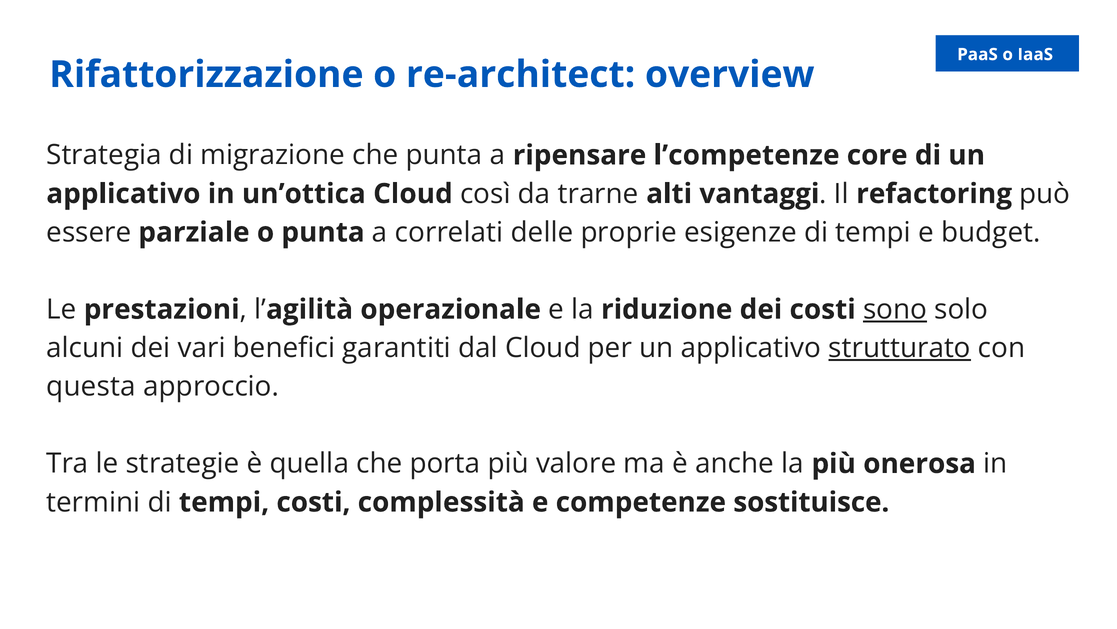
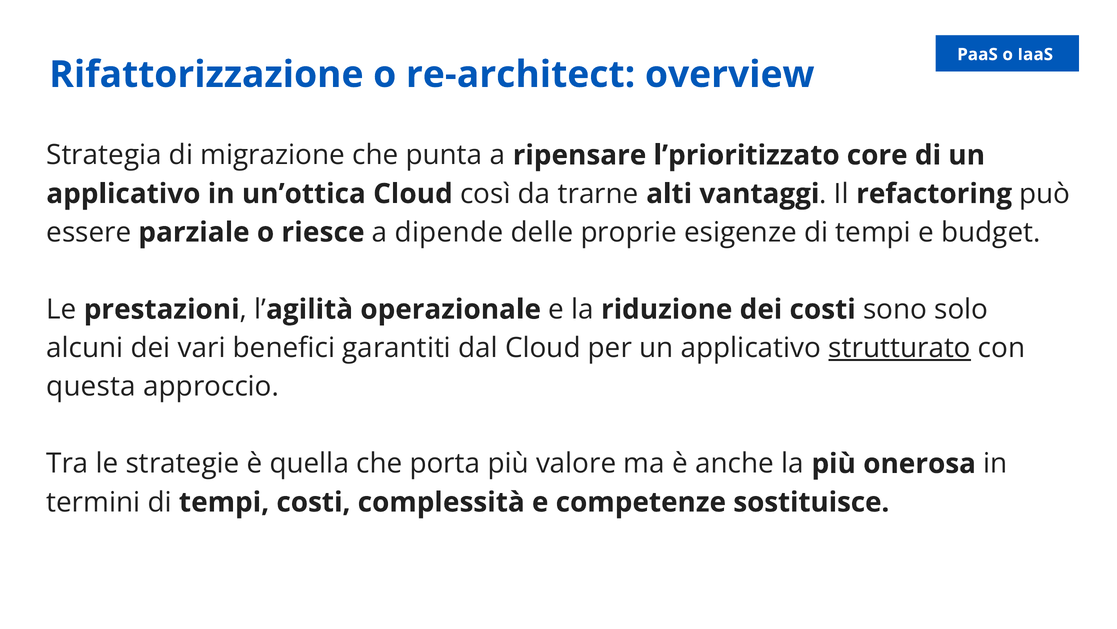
l’competenze: l’competenze -> l’prioritizzato
o punta: punta -> riesce
correlati: correlati -> dipende
sono underline: present -> none
